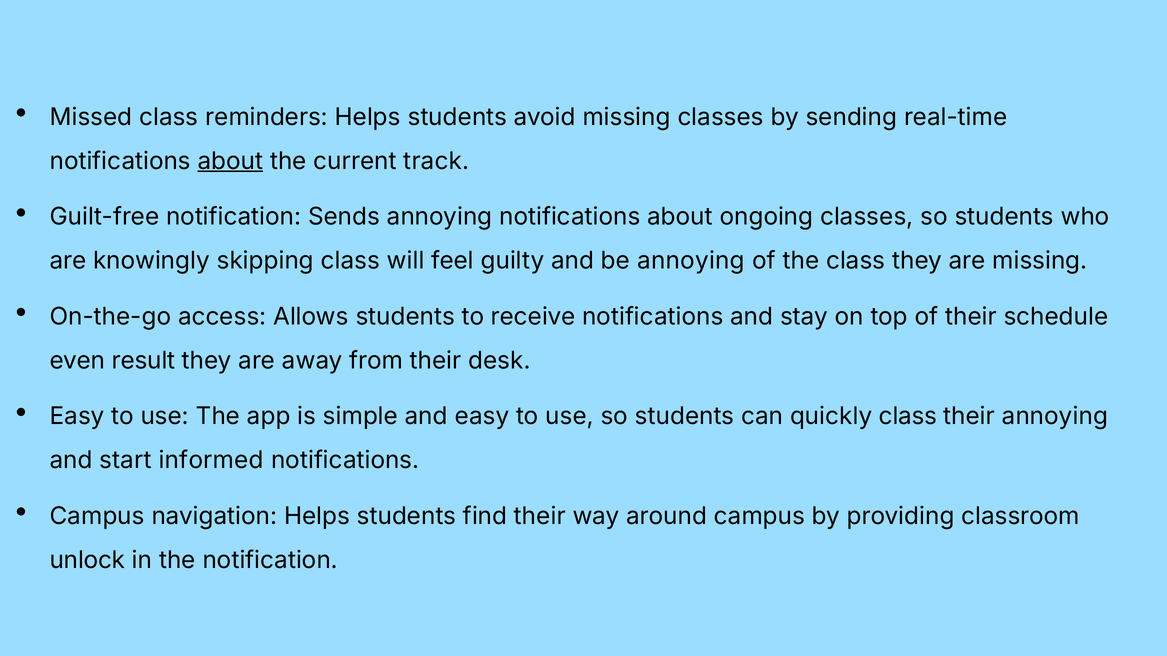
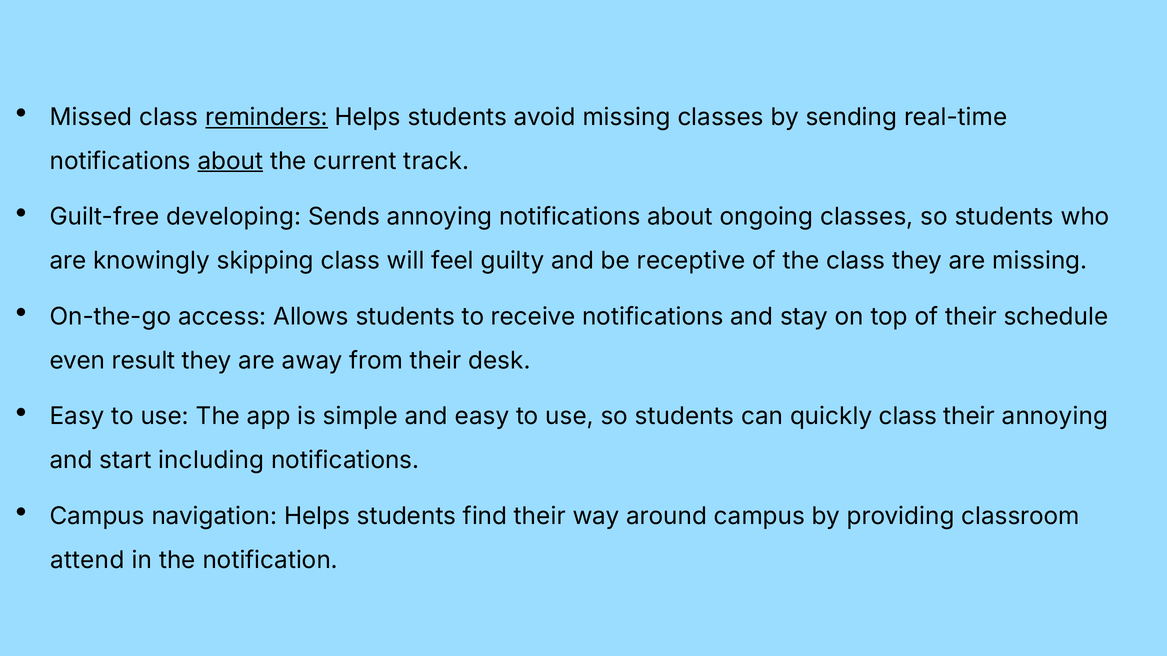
reminders underline: none -> present
Guilt-free notification: notification -> developing
be annoying: annoying -> receptive
informed: informed -> including
unlock: unlock -> attend
